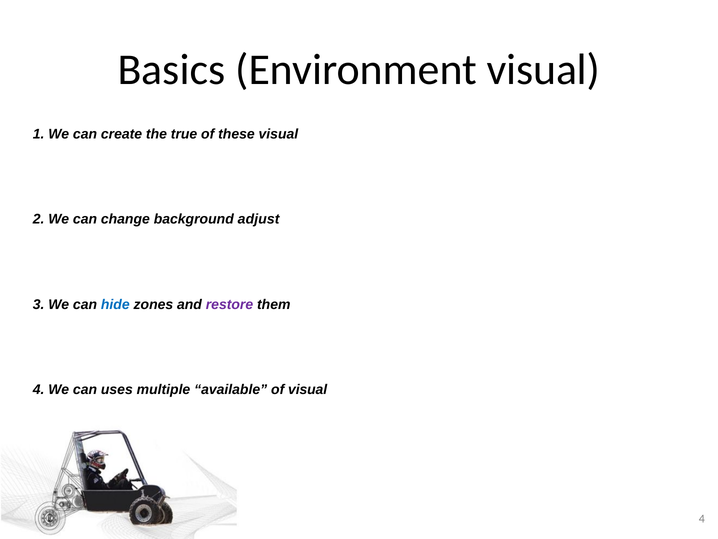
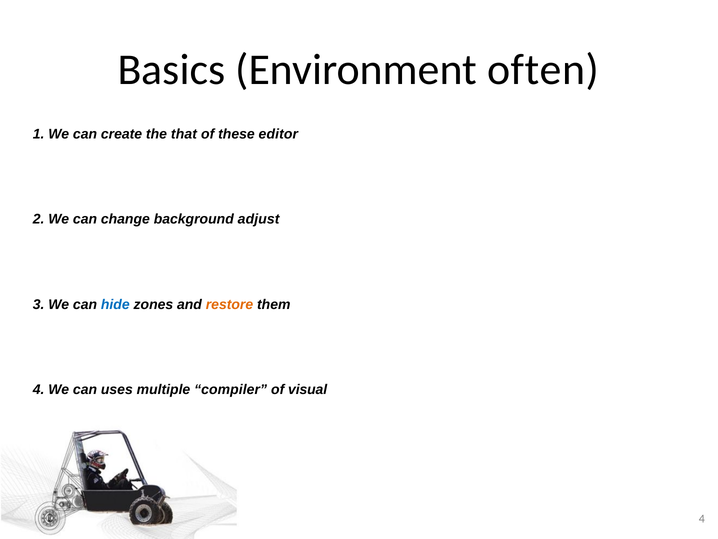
Environment visual: visual -> often
true: true -> that
these visual: visual -> editor
restore colour: purple -> orange
available: available -> compiler
